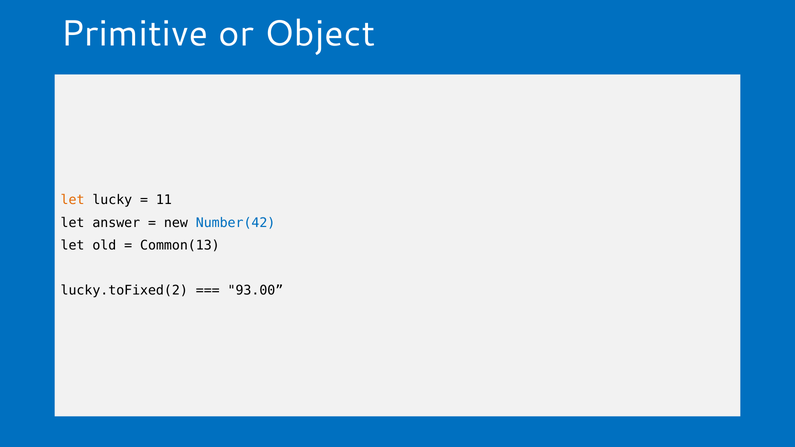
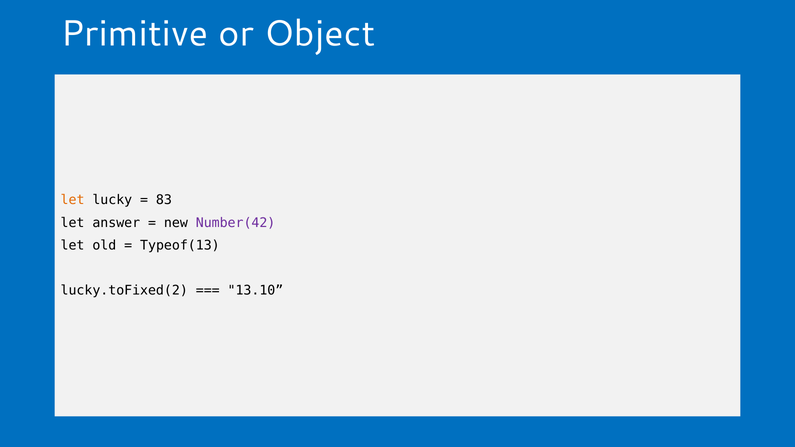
11: 11 -> 83
Number(42 colour: blue -> purple
Common(13: Common(13 -> Typeof(13
93.00: 93.00 -> 13.10
